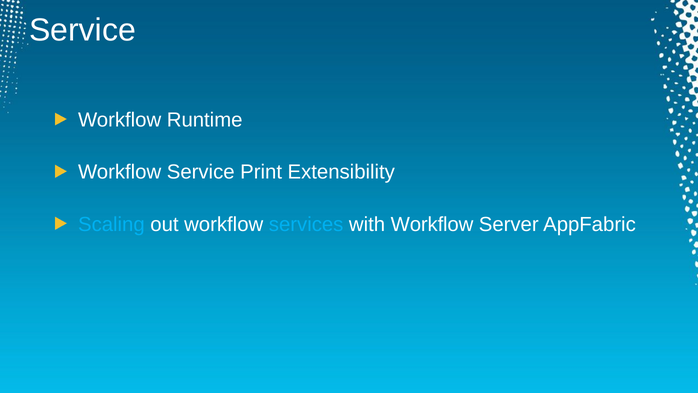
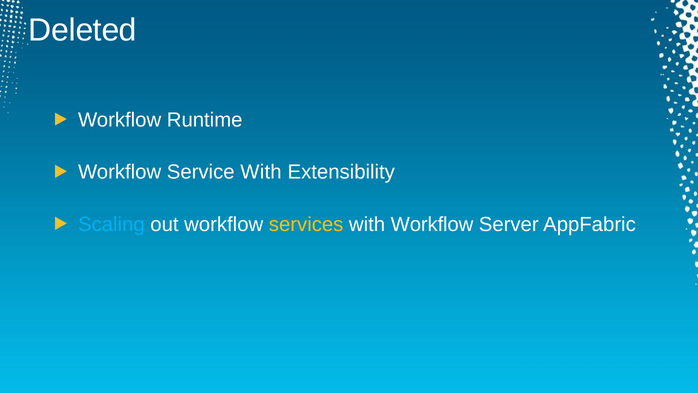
Service at (82, 30): Service -> Deleted
Service Print: Print -> With
services colour: light blue -> yellow
